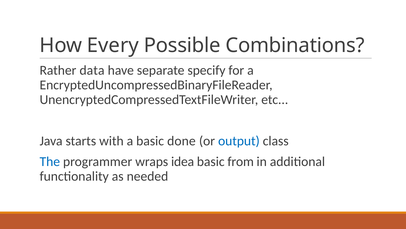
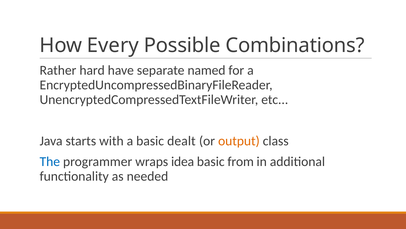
data: data -> hard
specify: specify -> named
done: done -> dealt
output colour: blue -> orange
